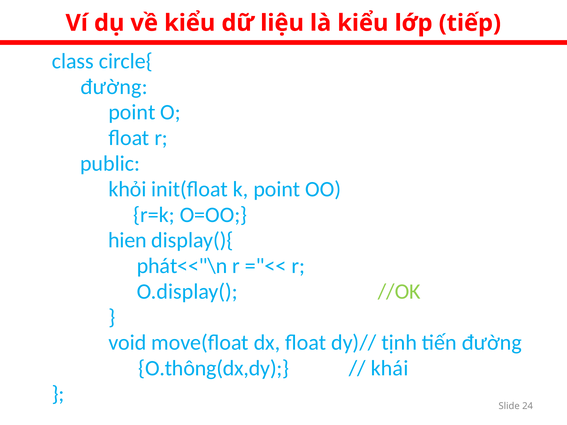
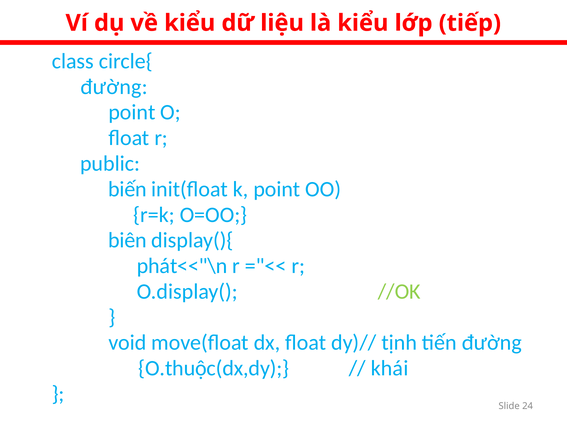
khỏi: khỏi -> biến
hien: hien -> biên
O.thông(dx,dy: O.thông(dx,dy -> O.thuộc(dx,dy
